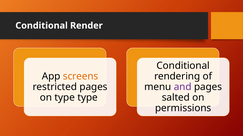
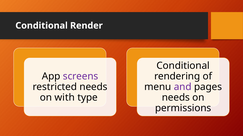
screens colour: orange -> purple
restricted pages: pages -> needs
on type: type -> with
salted at (176, 98): salted -> needs
